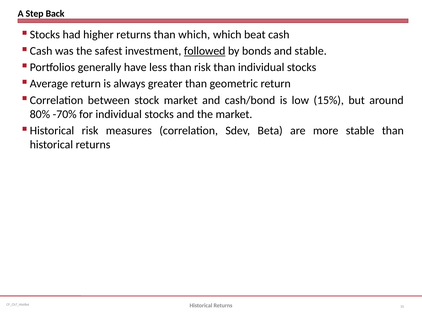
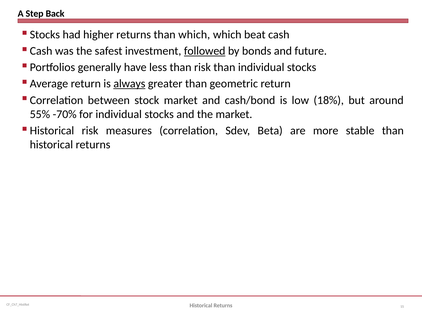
and stable: stable -> future
always underline: none -> present
15%: 15% -> 18%
80%: 80% -> 55%
